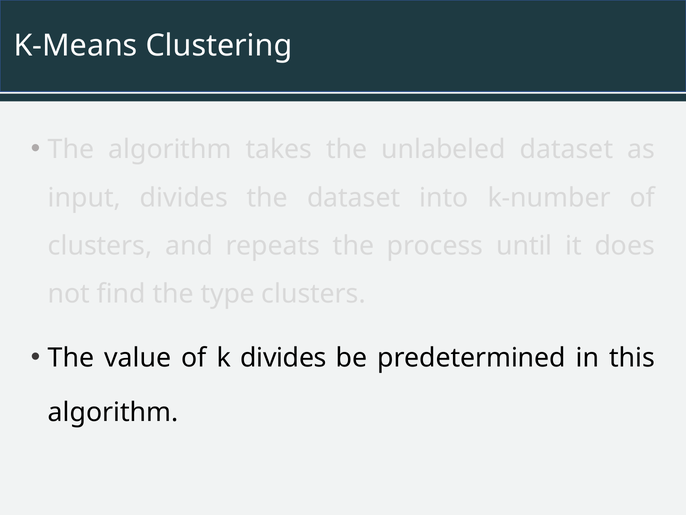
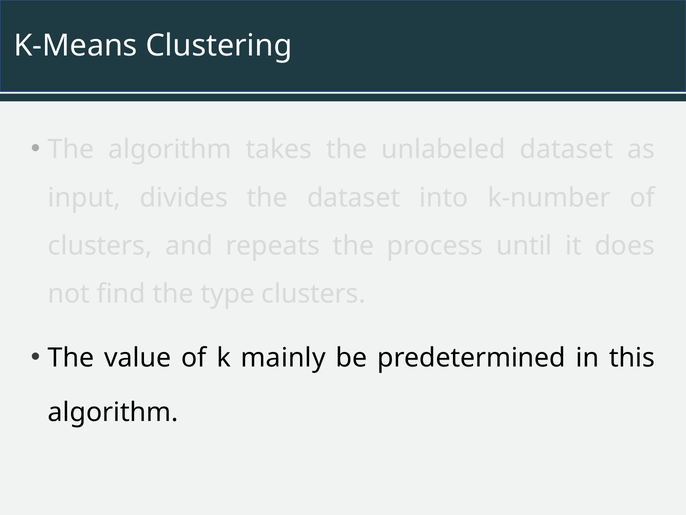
k divides: divides -> mainly
